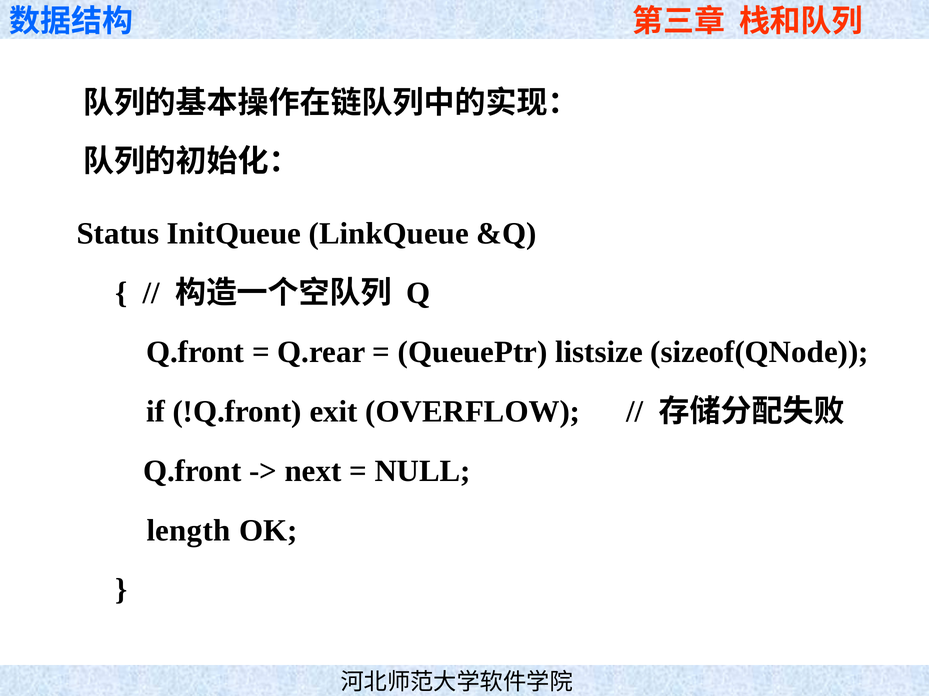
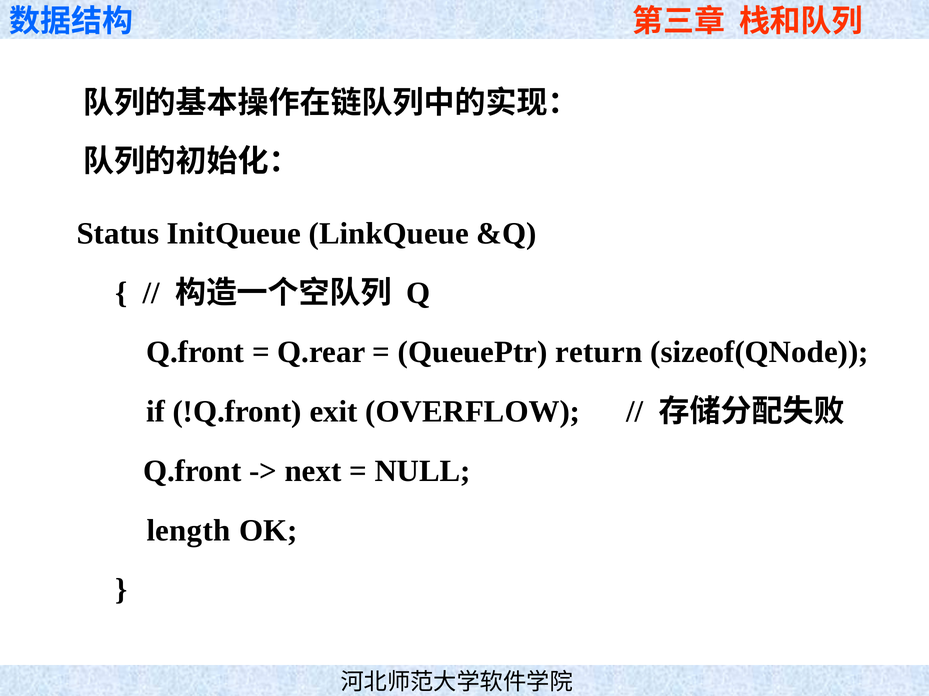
listsize: listsize -> return
